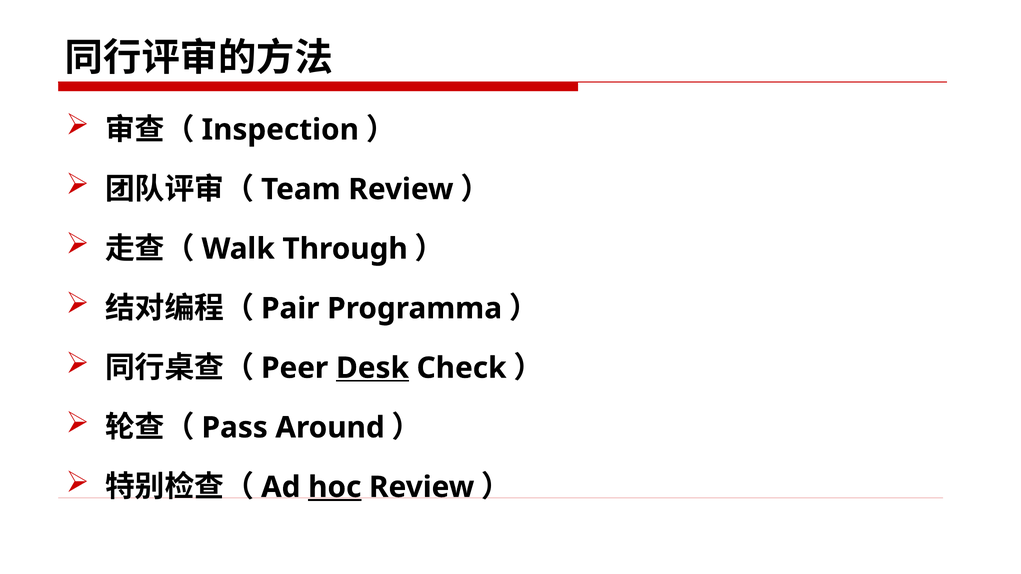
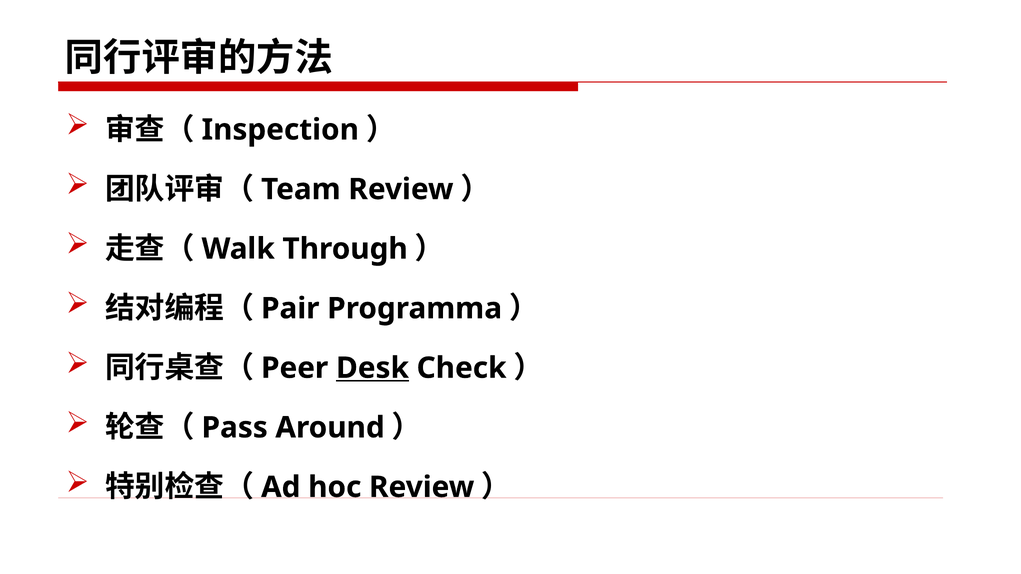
hoc underline: present -> none
